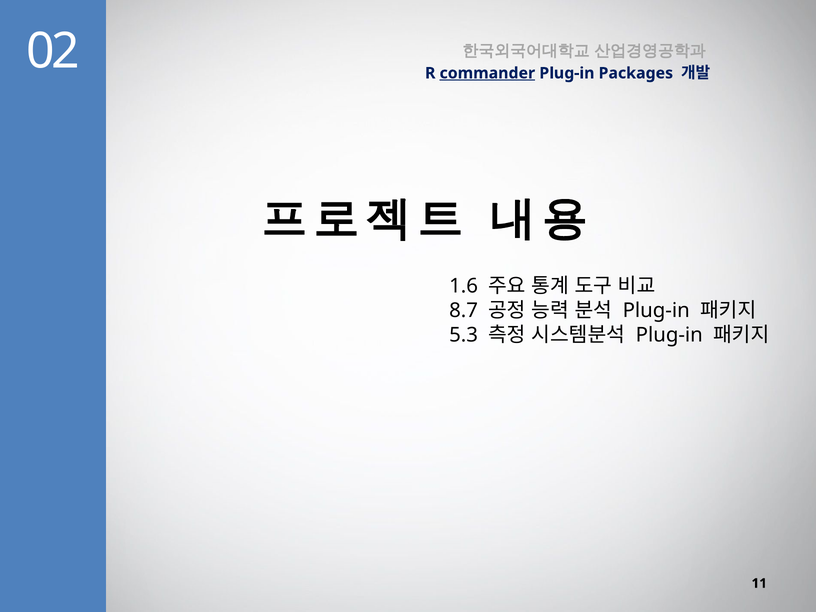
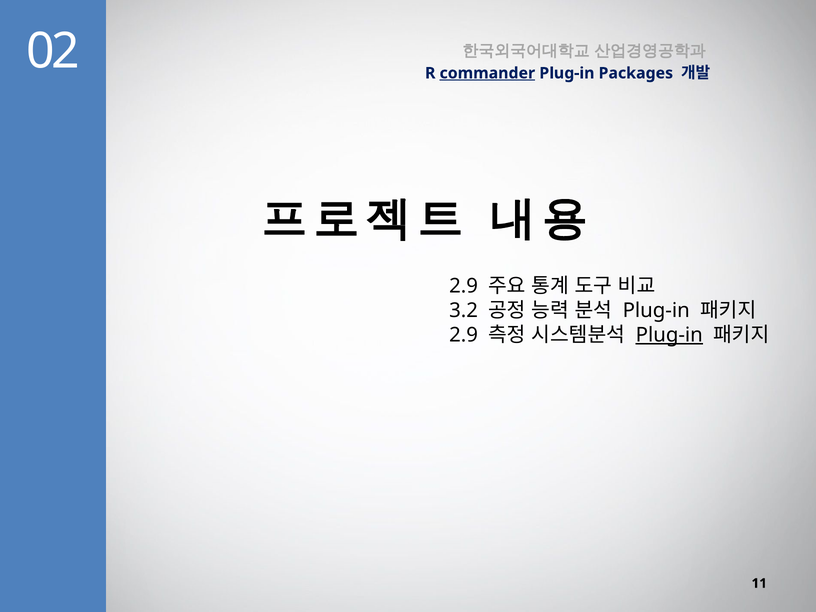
1.6 at (464, 286): 1.6 -> 2.9
8.7: 8.7 -> 3.2
5.3 at (464, 335): 5.3 -> 2.9
Plug-in at (669, 335) underline: none -> present
